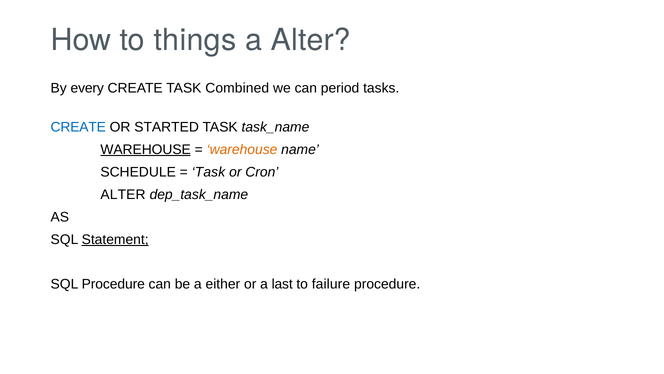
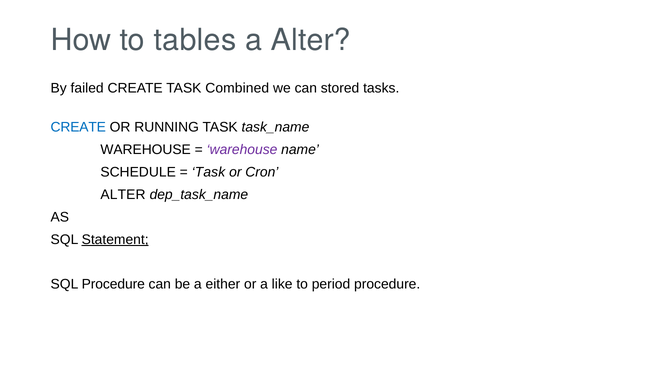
things: things -> tables
every: every -> failed
period: period -> stored
STARTED: STARTED -> RUNNING
WAREHOUSE at (146, 149) underline: present -> none
warehouse at (242, 149) colour: orange -> purple
last: last -> like
failure: failure -> period
